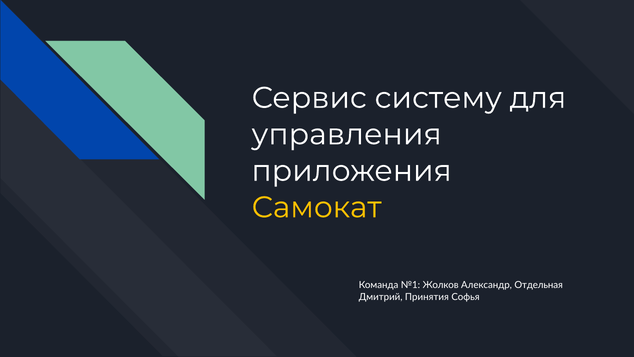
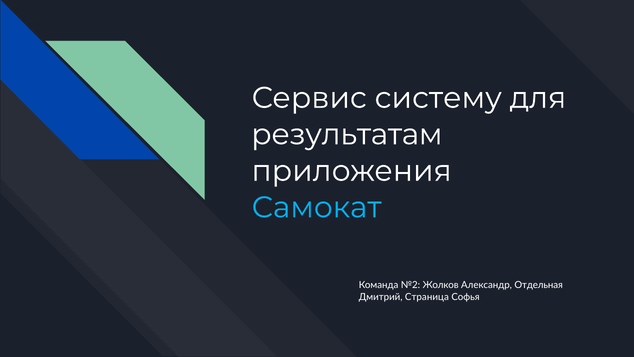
управления: управления -> результатам
Самокат colour: yellow -> light blue
№1: №1 -> №2
Принятия: Принятия -> Страница
